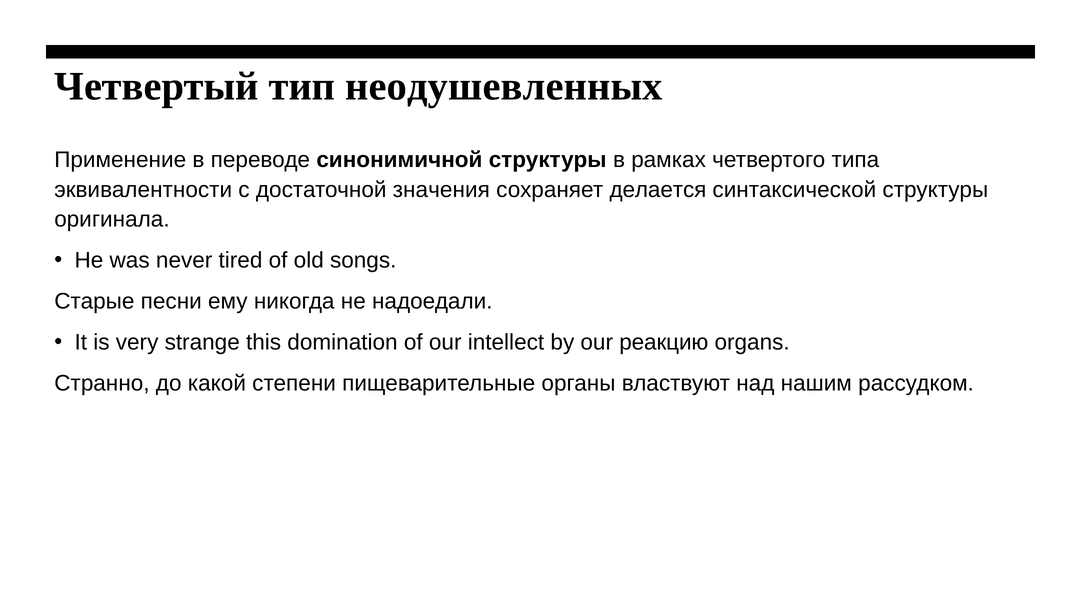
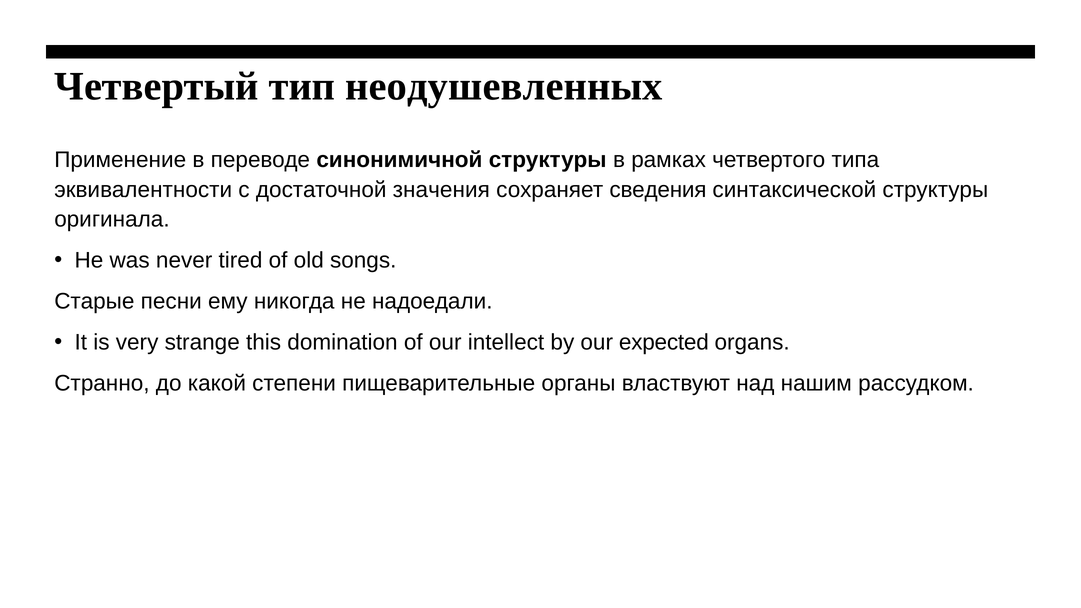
делается: делается -> сведения
реакцию: реакцию -> expected
